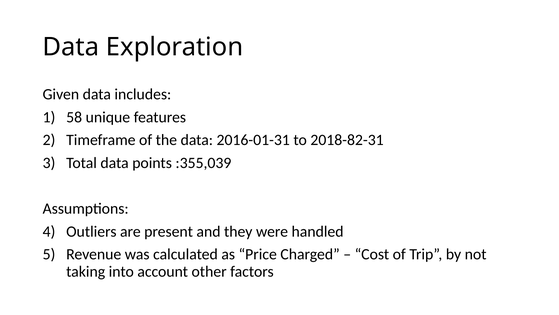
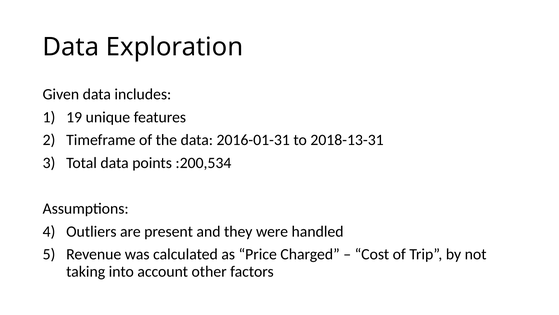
58: 58 -> 19
2018-82-31: 2018-82-31 -> 2018-13-31
:355,039: :355,039 -> :200,534
